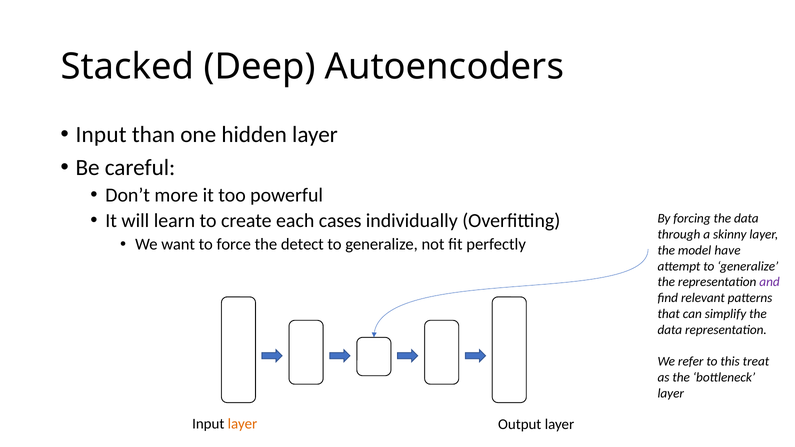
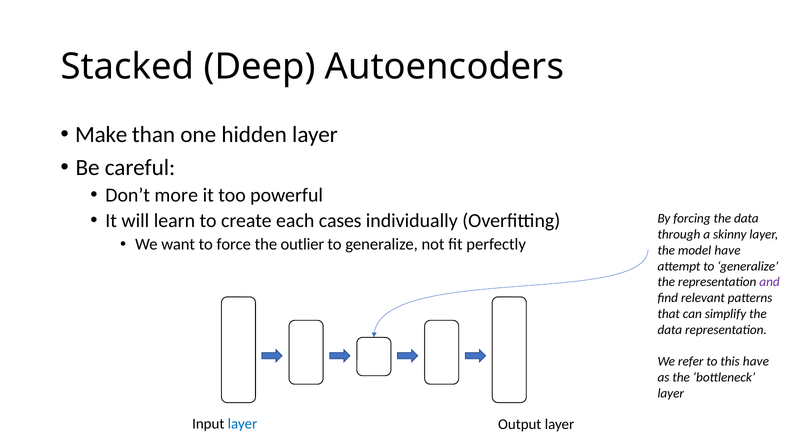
Input at (101, 134): Input -> Make
detect: detect -> outlier
this treat: treat -> have
layer at (242, 424) colour: orange -> blue
